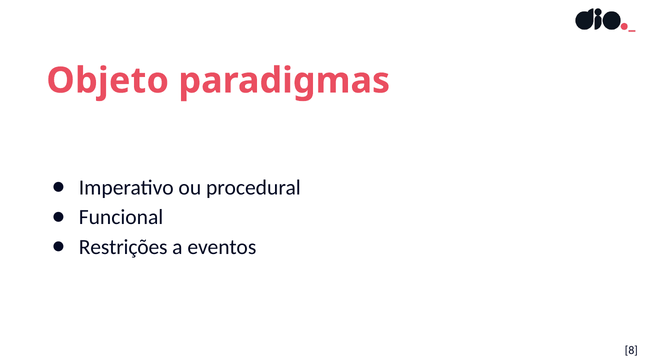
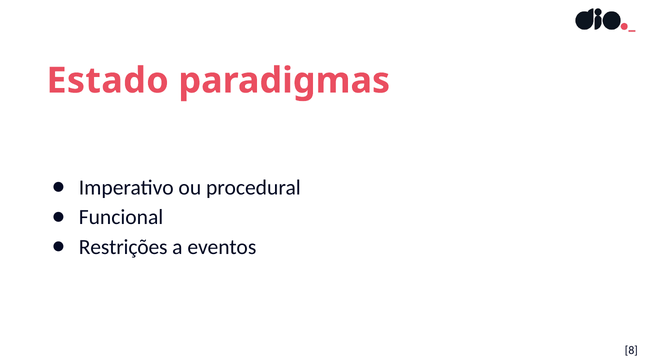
Objeto: Objeto -> Estado
